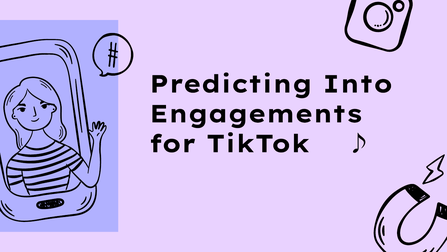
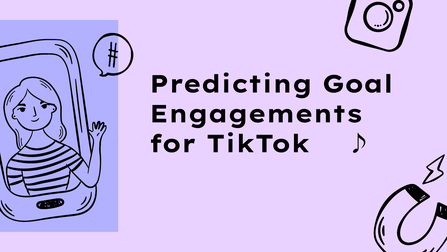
Into: Into -> Goal
